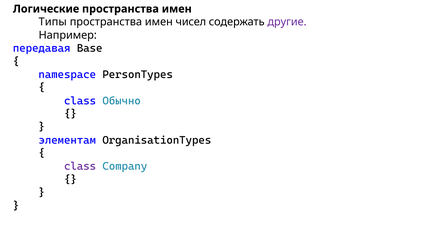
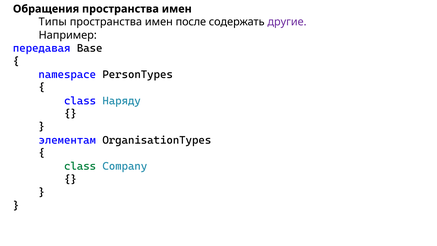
Логические: Логические -> Обращения
чисел: чисел -> после
Обычно: Обычно -> Наряду
class at (80, 166) colour: purple -> green
